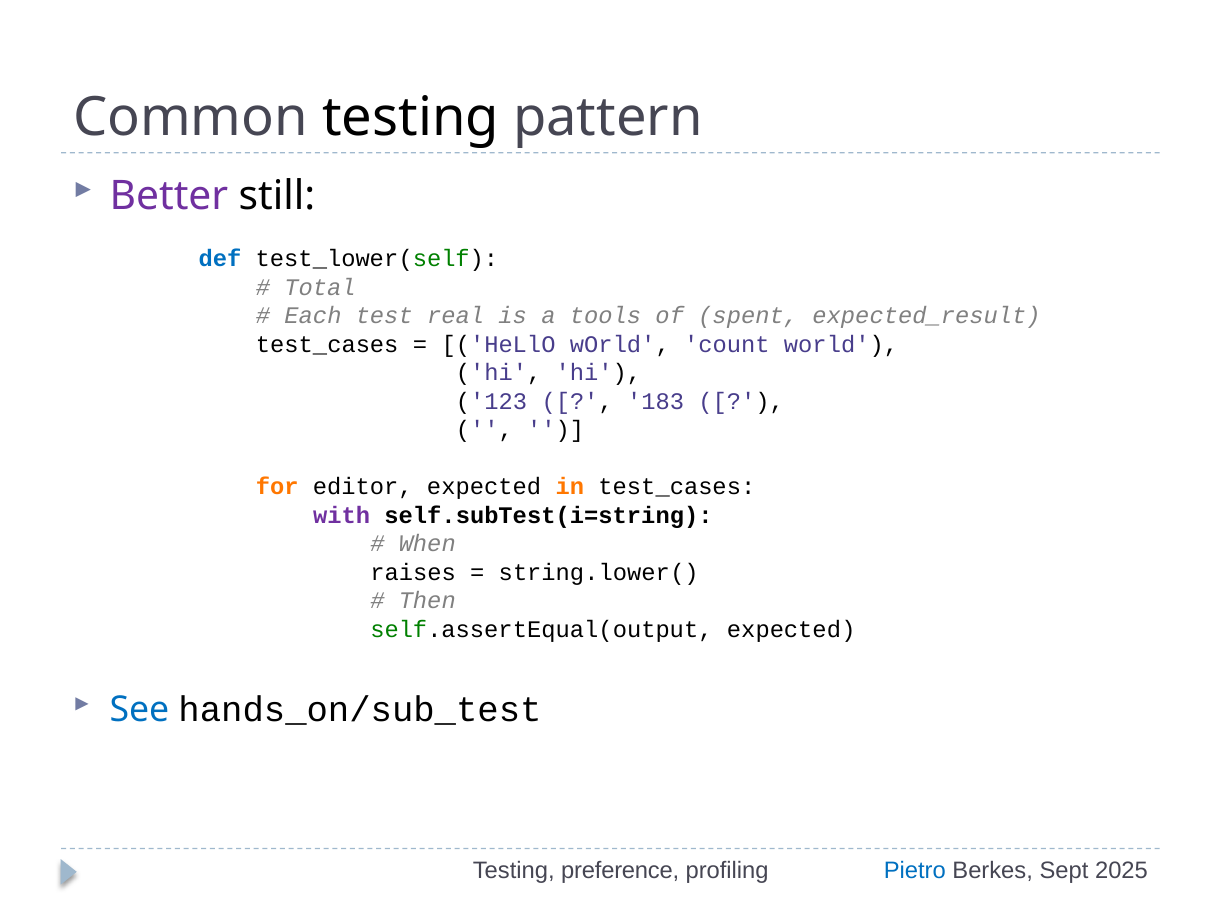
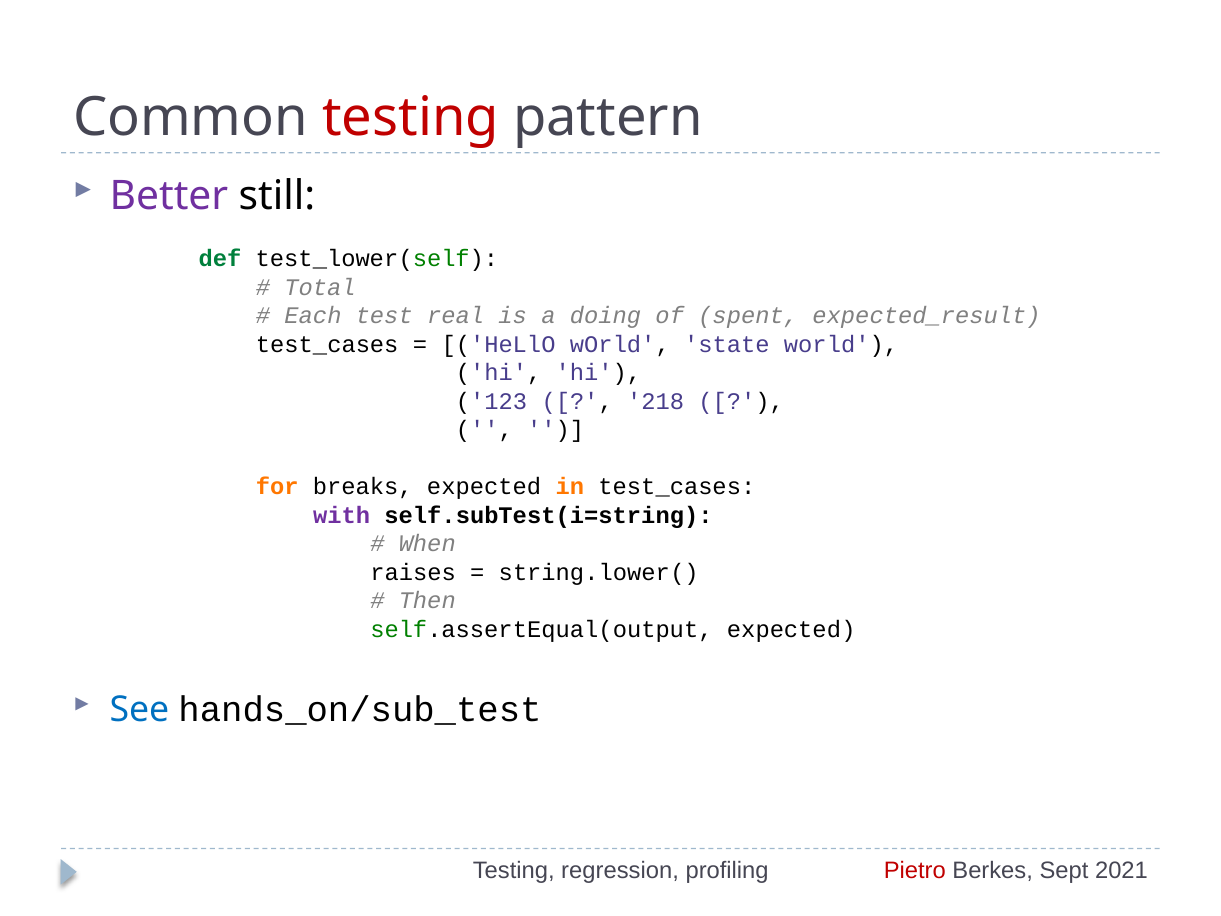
testing at (411, 118) colour: black -> red
def colour: blue -> green
tools: tools -> doing
count: count -> state
183: 183 -> 218
editor: editor -> breaks
preference: preference -> regression
Pietro colour: blue -> red
2025: 2025 -> 2021
